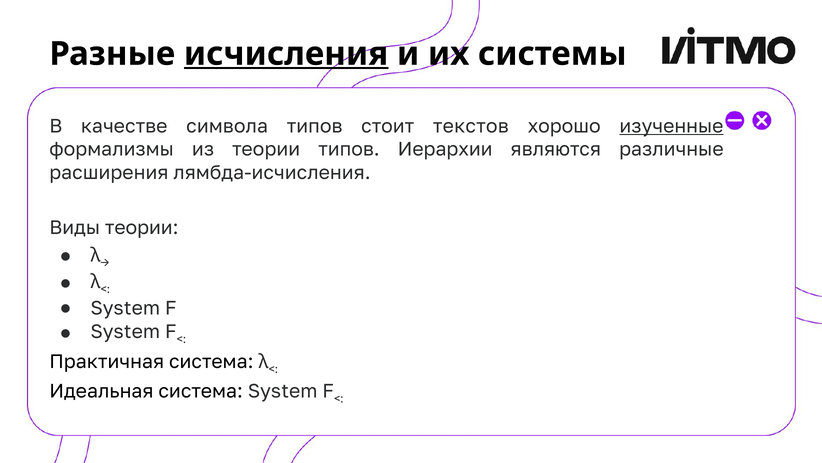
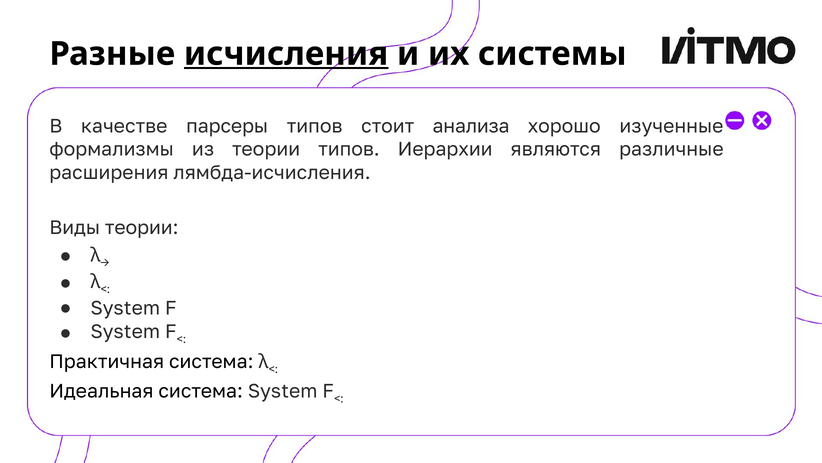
символа: символа -> парсеры
текстов: текстов -> анализа
изученные underline: present -> none
